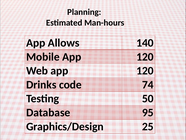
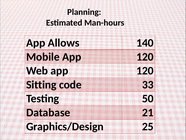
Drinks: Drinks -> Sitting
74: 74 -> 33
95: 95 -> 21
